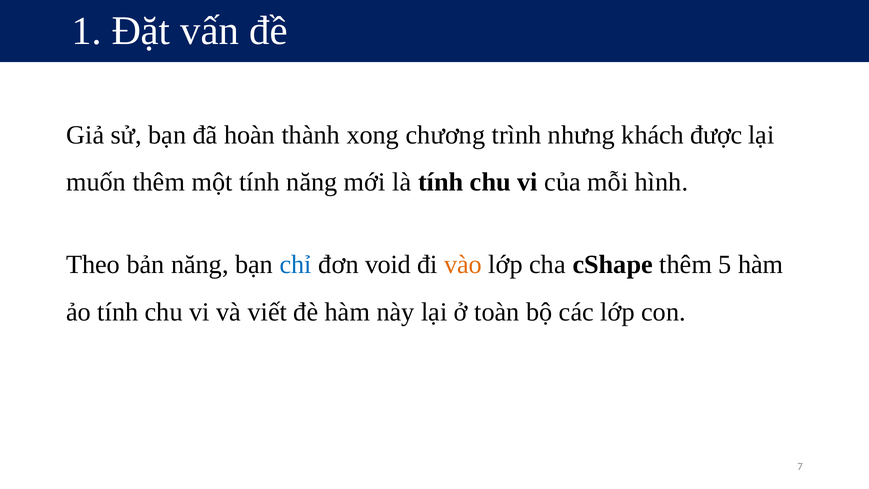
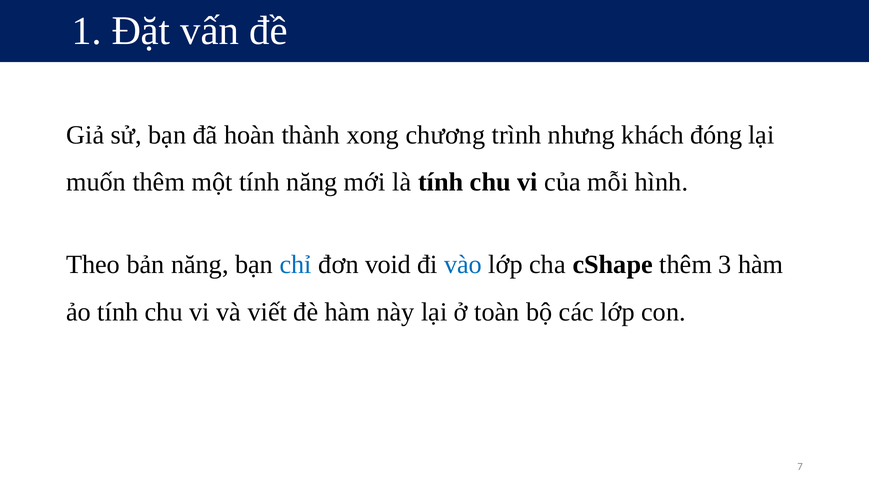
được: được -> đóng
vào colour: orange -> blue
5: 5 -> 3
